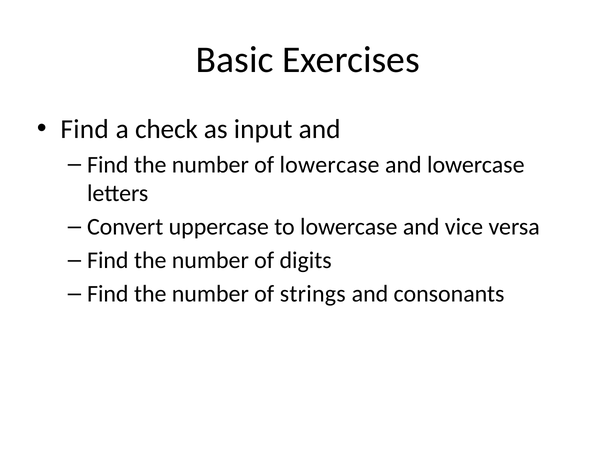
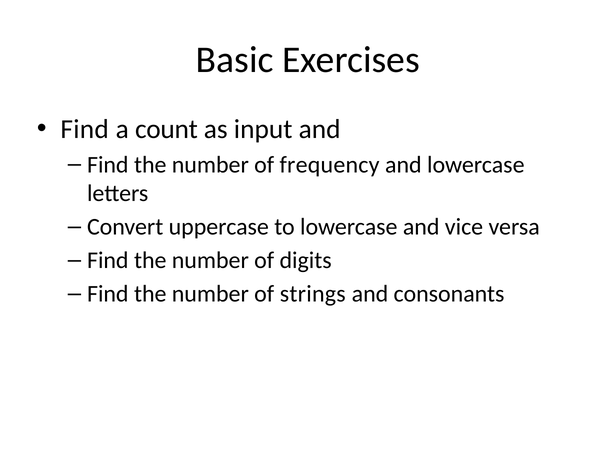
check: check -> count
of lowercase: lowercase -> frequency
